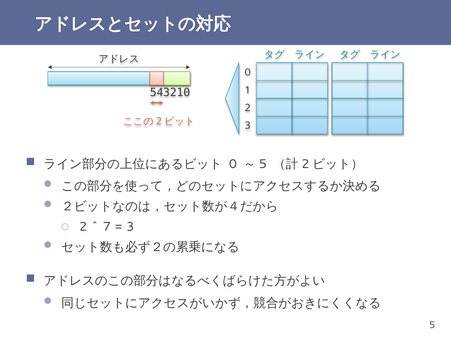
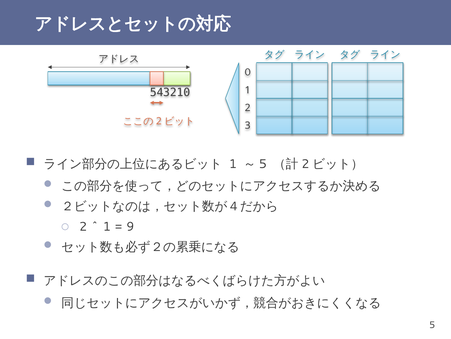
0 at (233, 164): 0 -> 1
7 at (107, 226): 7 -> 1
3 at (130, 226): 3 -> 9
